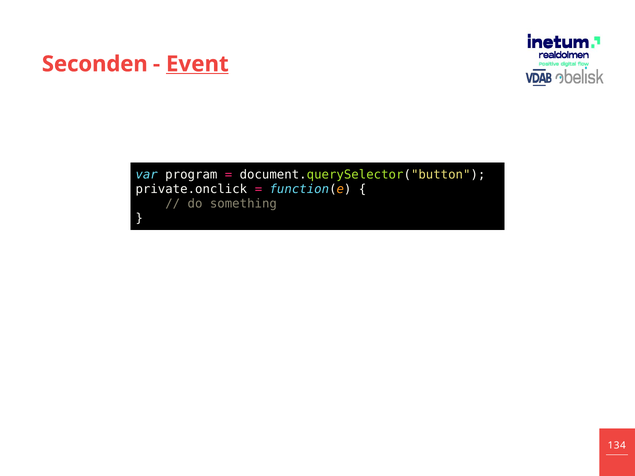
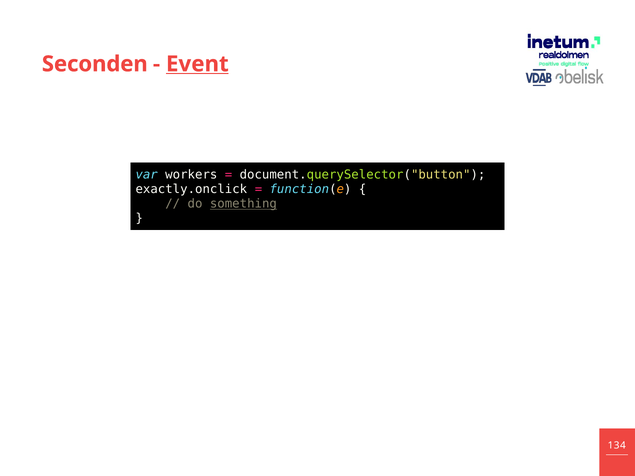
program: program -> workers
private.onclick: private.onclick -> exactly.onclick
something underline: none -> present
